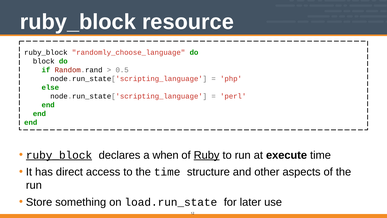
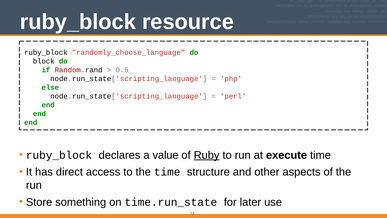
ruby_block at (59, 155) underline: present -> none
when: when -> value
load.run_state: load.run_state -> time.run_state
